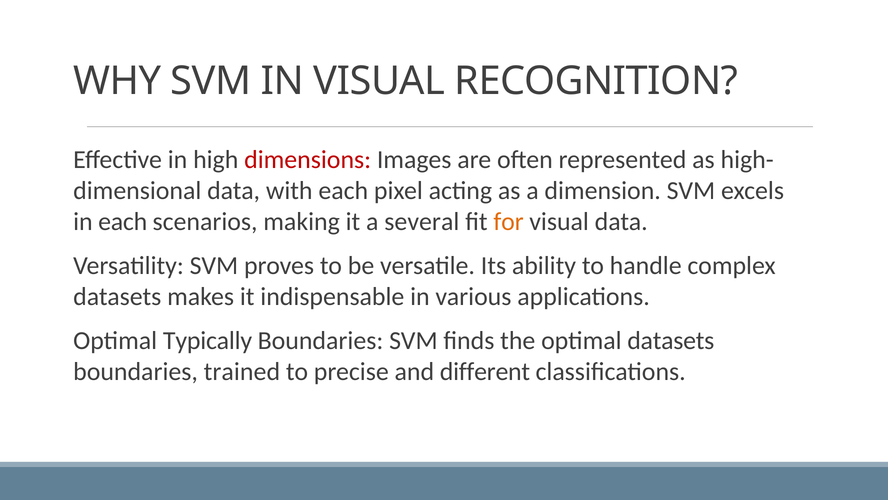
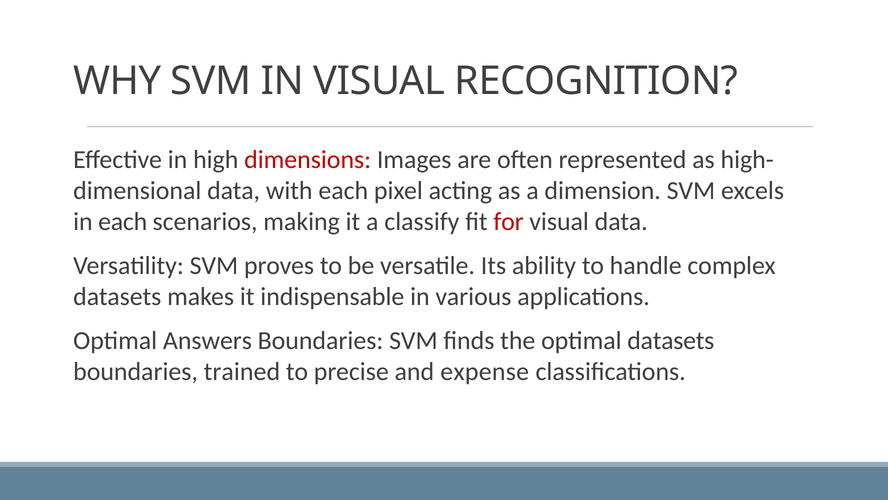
several: several -> classify
for colour: orange -> red
Typically: Typically -> Answers
different: different -> expense
